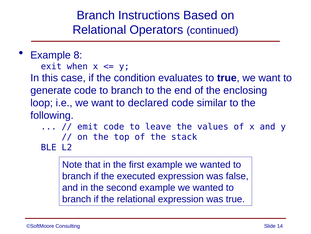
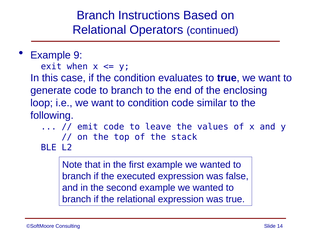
8: 8 -> 9
to declared: declared -> condition
